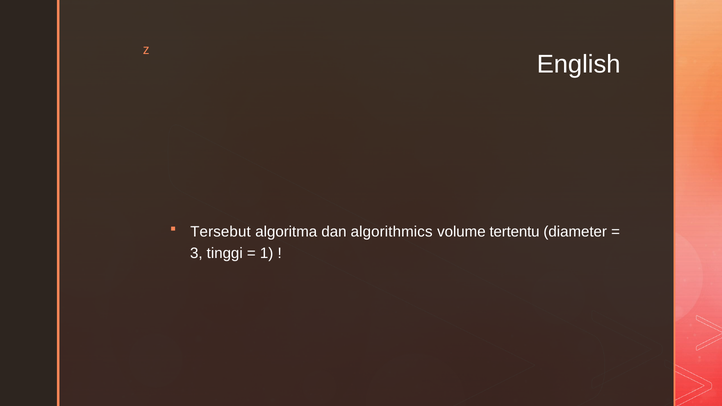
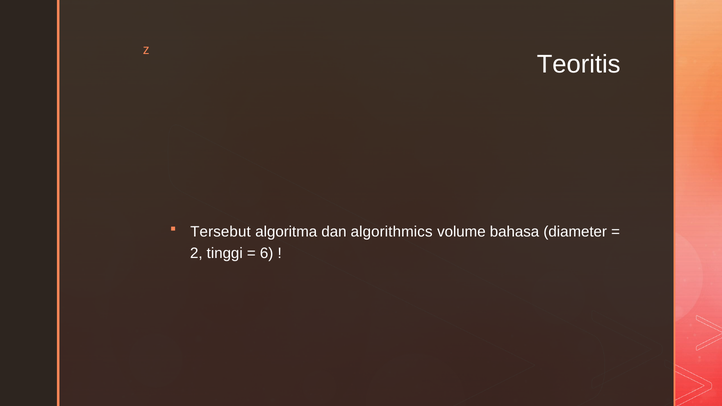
English: English -> Teoritis
tertentu: tertentu -> bahasa
3: 3 -> 2
1: 1 -> 6
